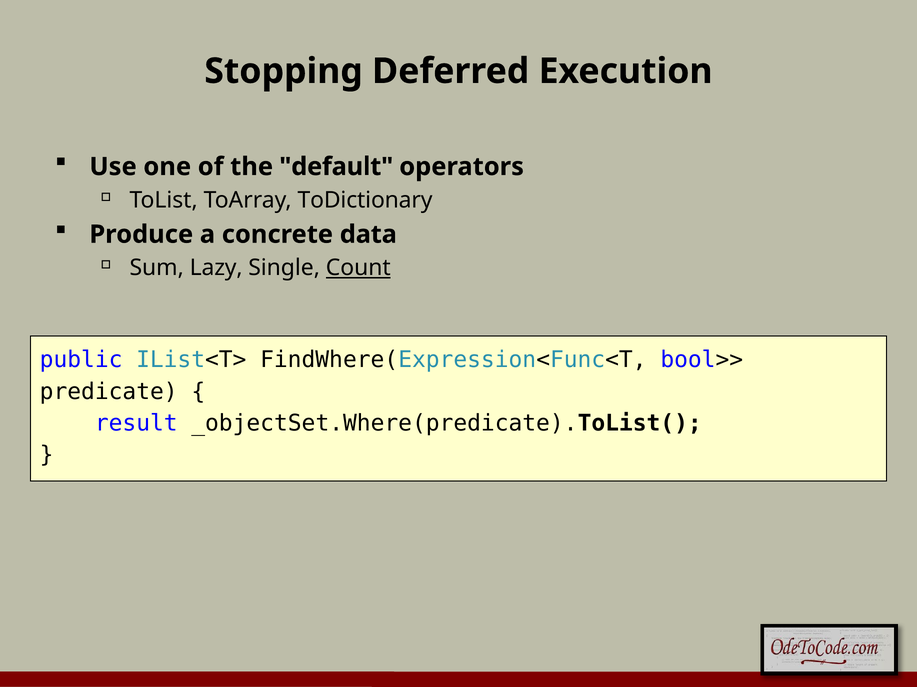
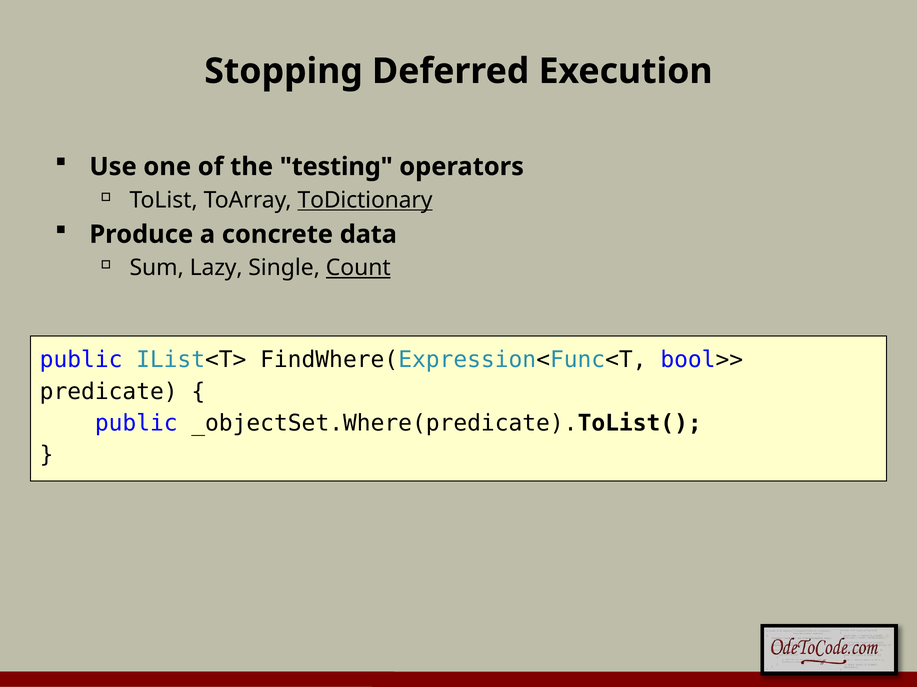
default: default -> testing
ToDictionary underline: none -> present
result at (136, 423): result -> public
